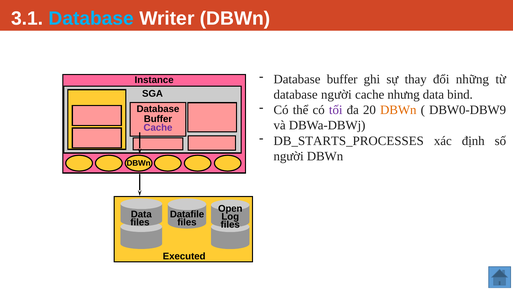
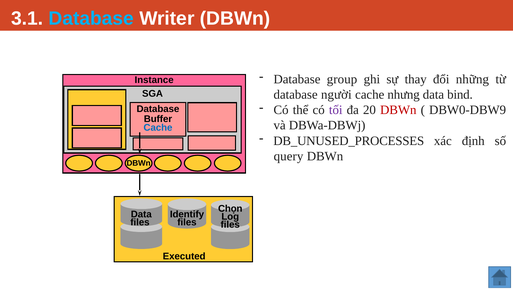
buffer at (342, 79): buffer -> group
DBWn at (398, 110) colour: orange -> red
Cache at (158, 127) colour: purple -> blue
DB_STARTS_PROCESSES: DB_STARTS_PROCESSES -> DB_UNUSED_PROCESSES
người at (289, 156): người -> query
Open: Open -> Chọn
Datafile: Datafile -> Identify
